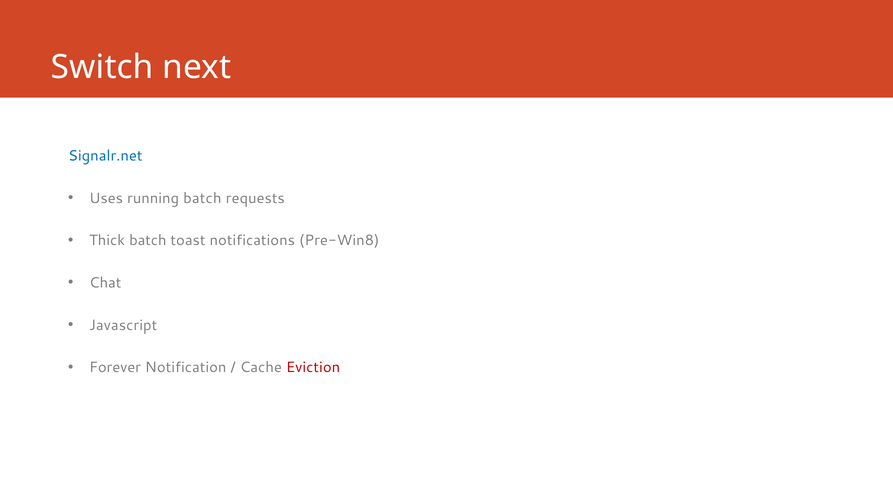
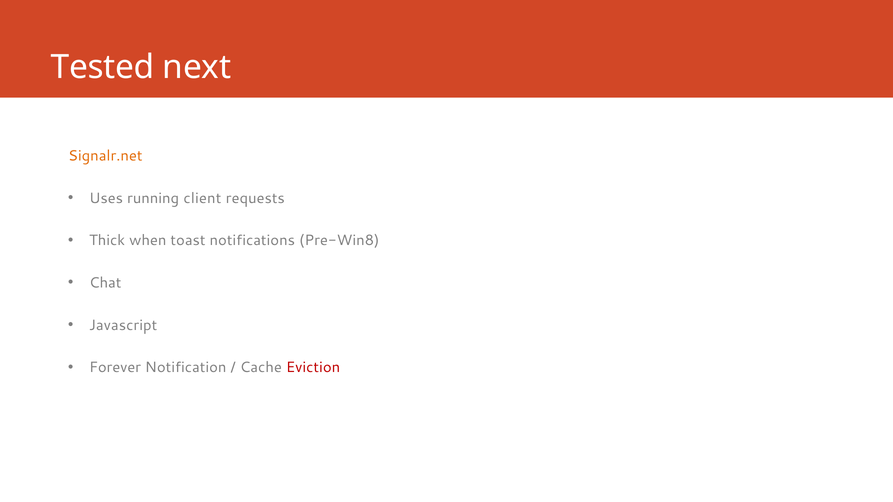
Switch: Switch -> Tested
Signalr.net colour: blue -> orange
running batch: batch -> client
Thick batch: batch -> when
